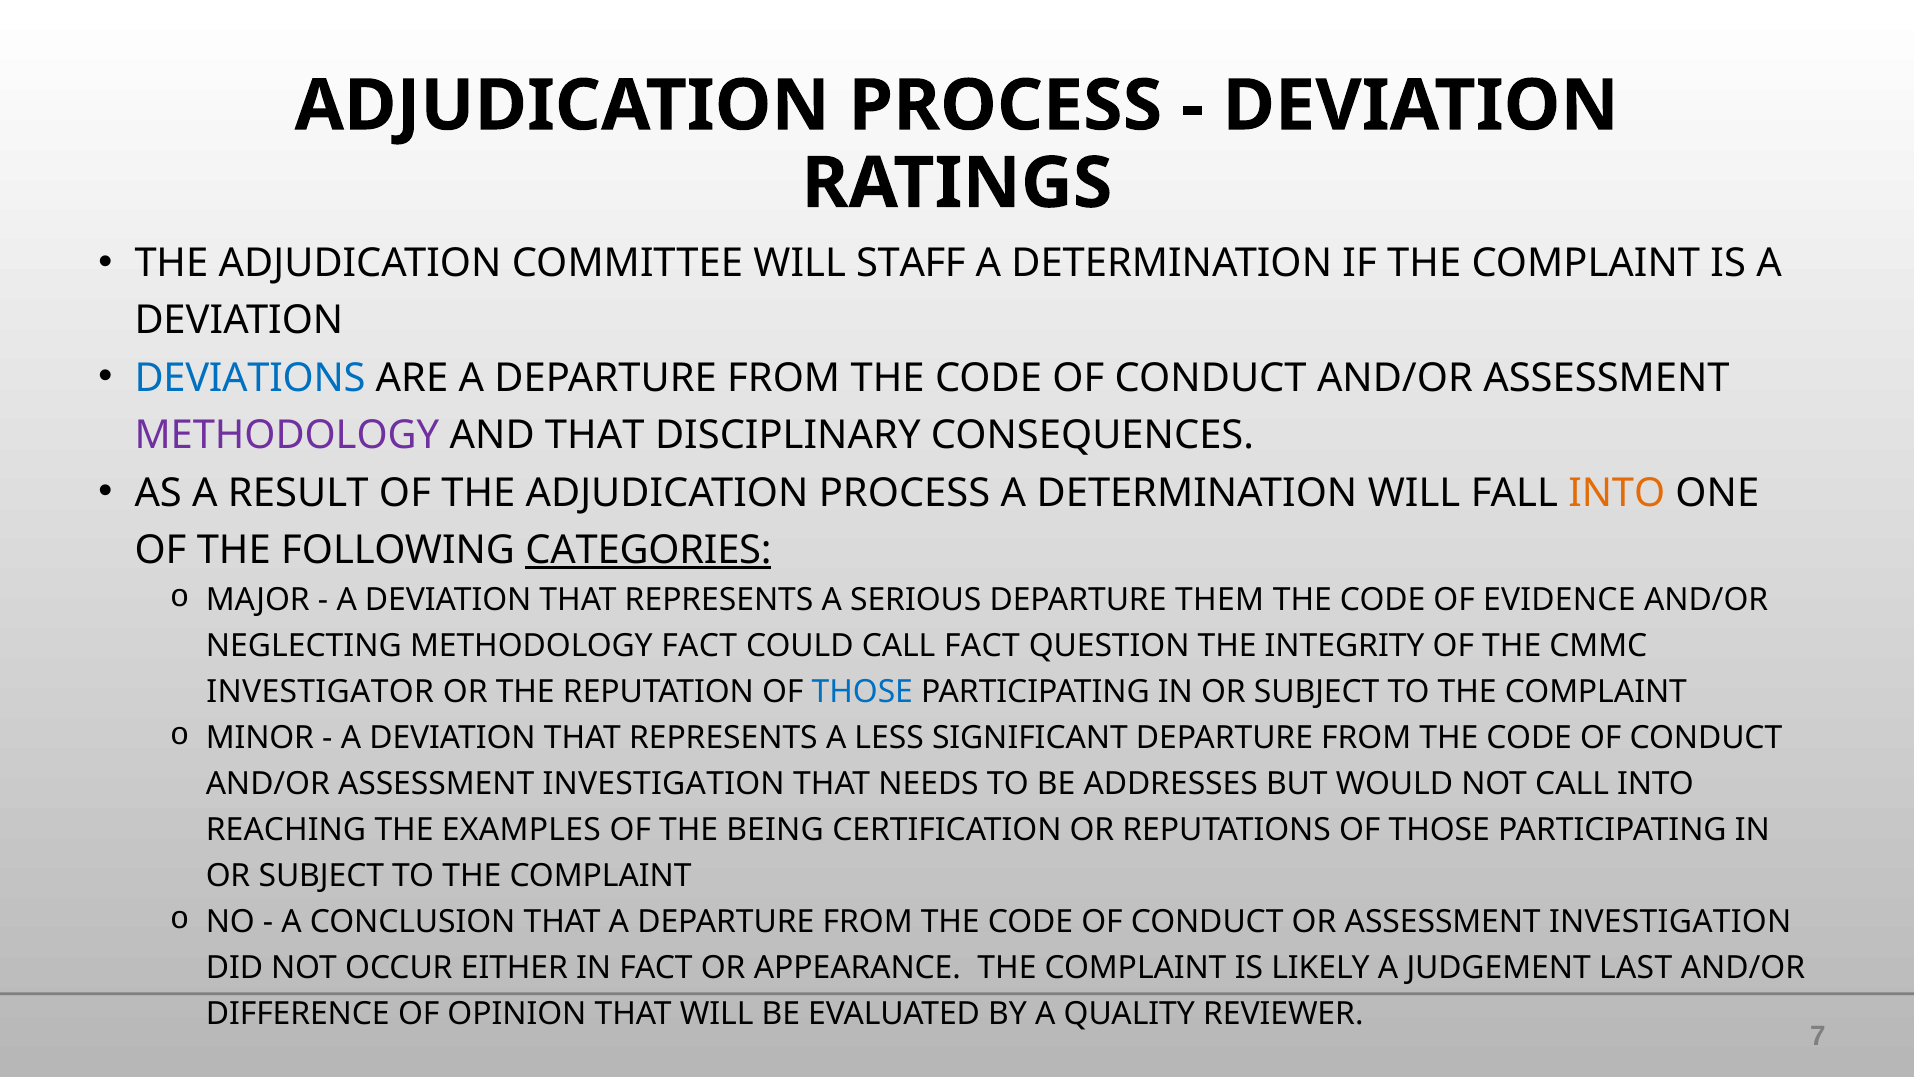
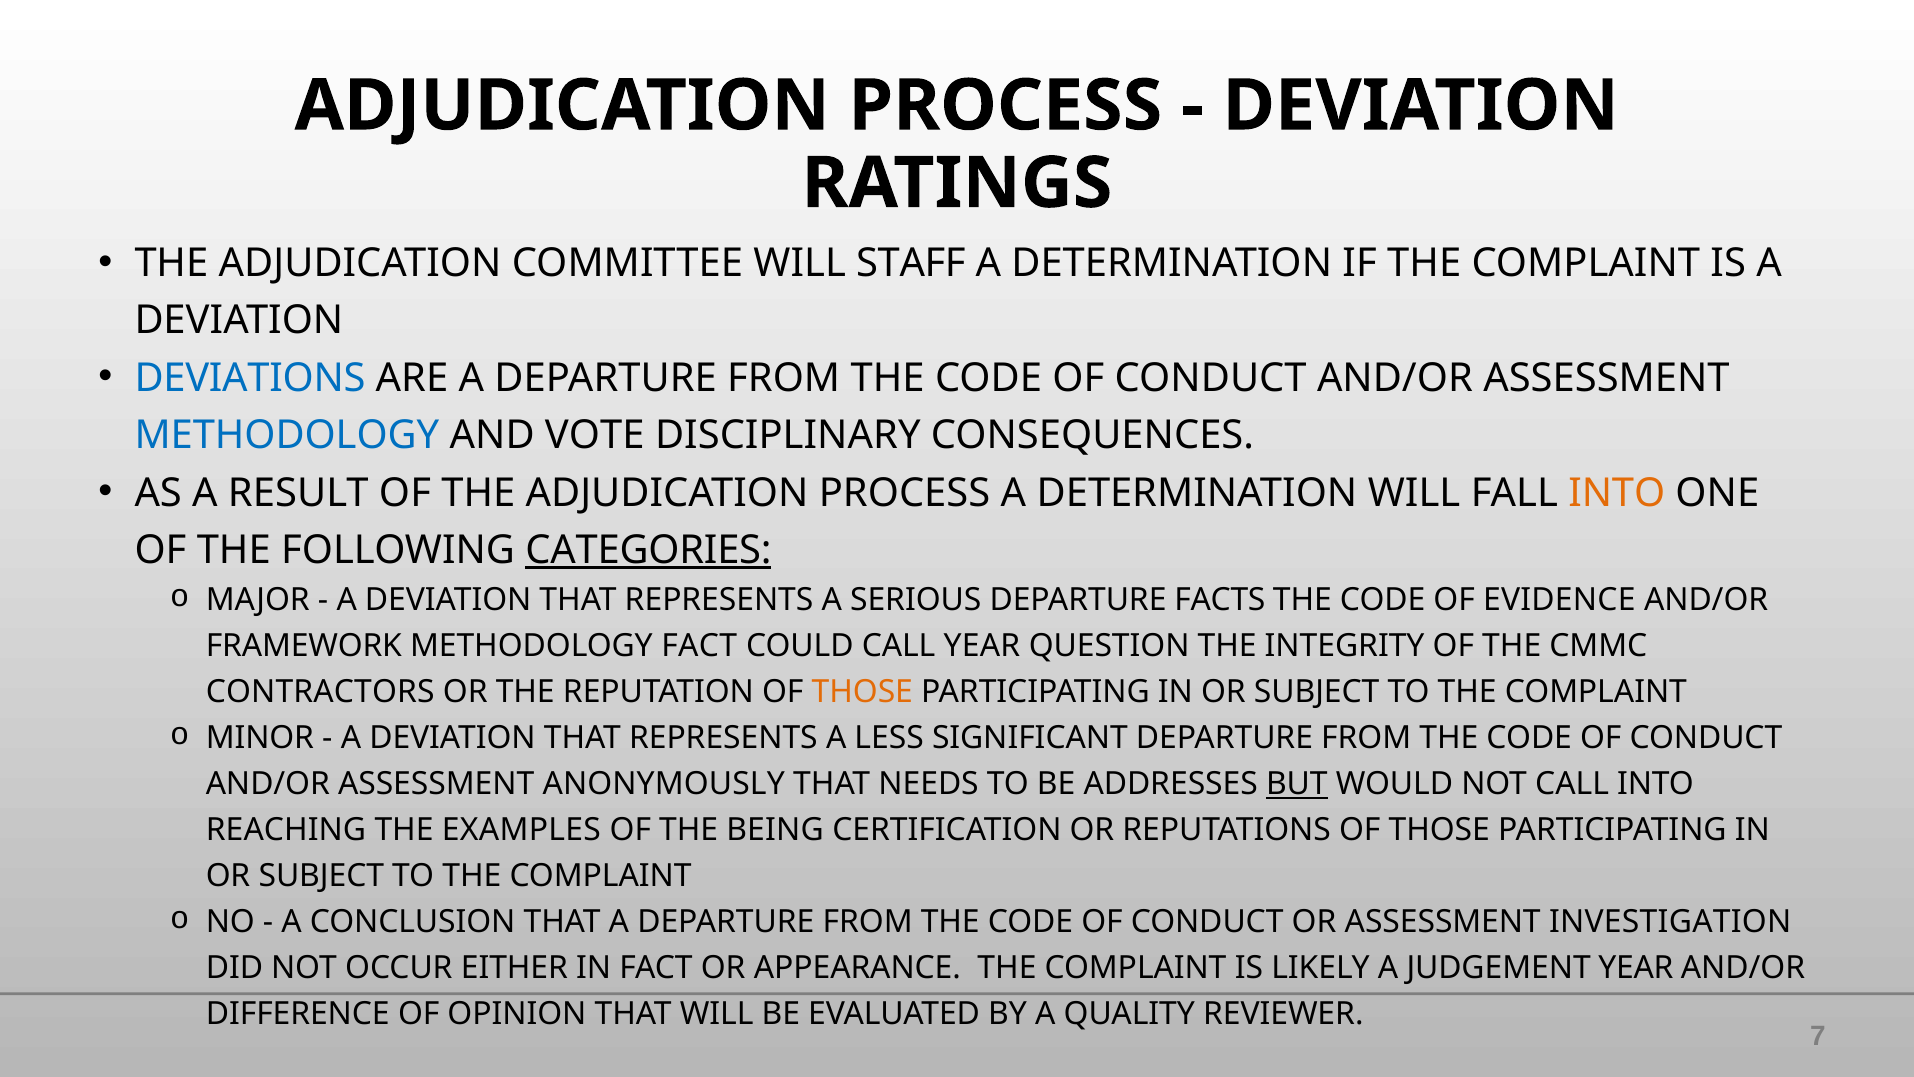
METHODOLOGY at (287, 435) colour: purple -> blue
AND THAT: THAT -> VOTE
THEM: THEM -> FACTS
NEGLECTING: NEGLECTING -> FRAMEWORK
CALL FACT: FACT -> YEAR
INVESTIGATOR: INVESTIGATOR -> CONTRACTORS
THOSE at (862, 692) colour: blue -> orange
AND/OR ASSESSMENT INVESTIGATION: INVESTIGATION -> ANONYMOUSLY
BUT underline: none -> present
JUDGEMENT LAST: LAST -> YEAR
